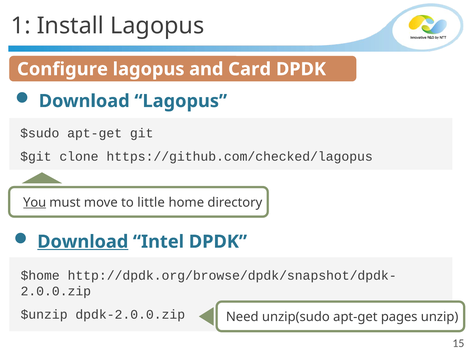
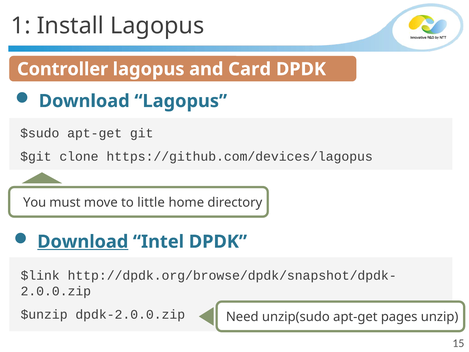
Configure: Configure -> Controller
https://github.com/checked/lagopus: https://github.com/checked/lagopus -> https://github.com/devices/lagopus
You underline: present -> none
$home: $home -> $link
